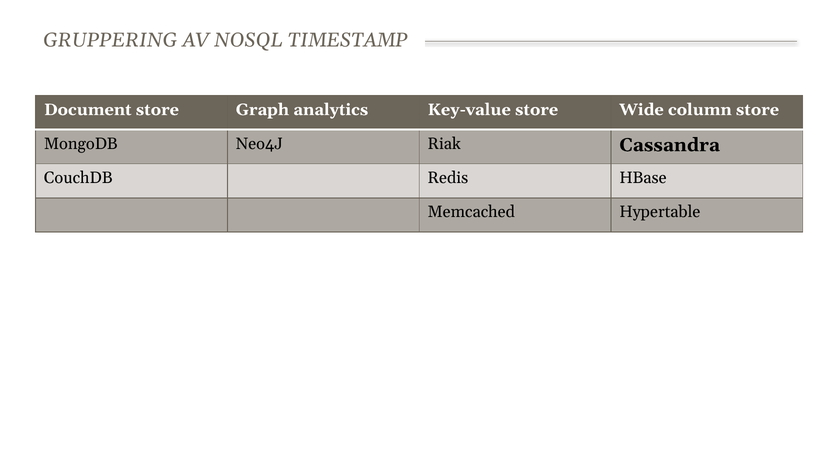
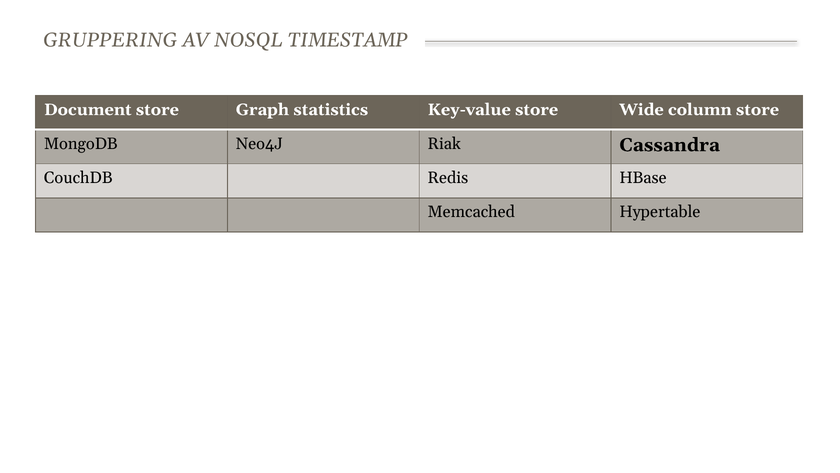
analytics: analytics -> statistics
